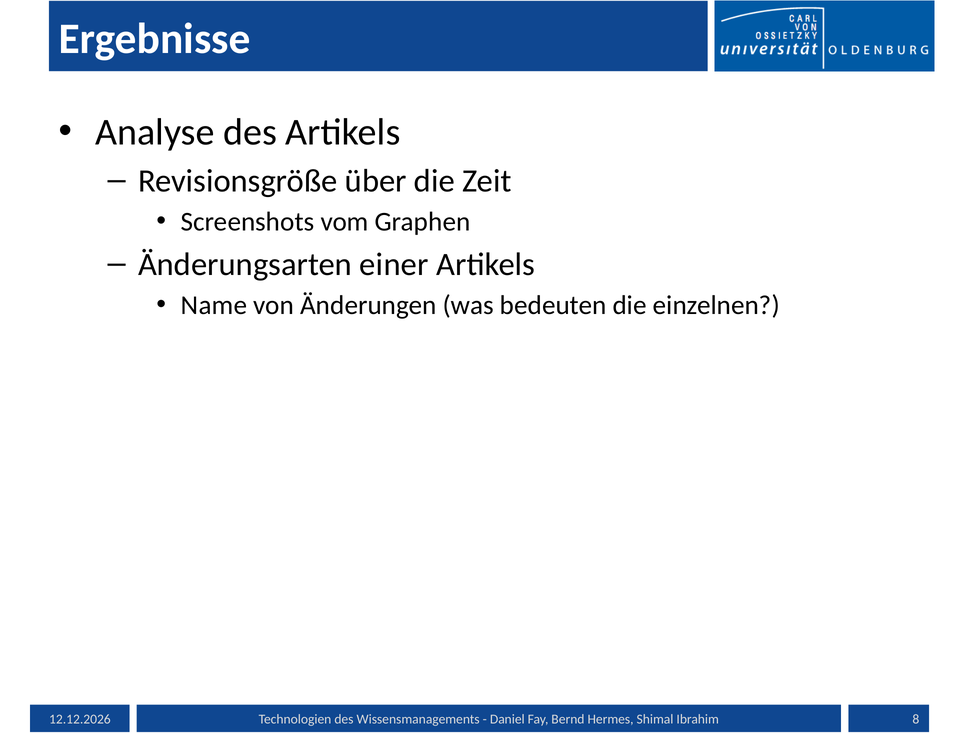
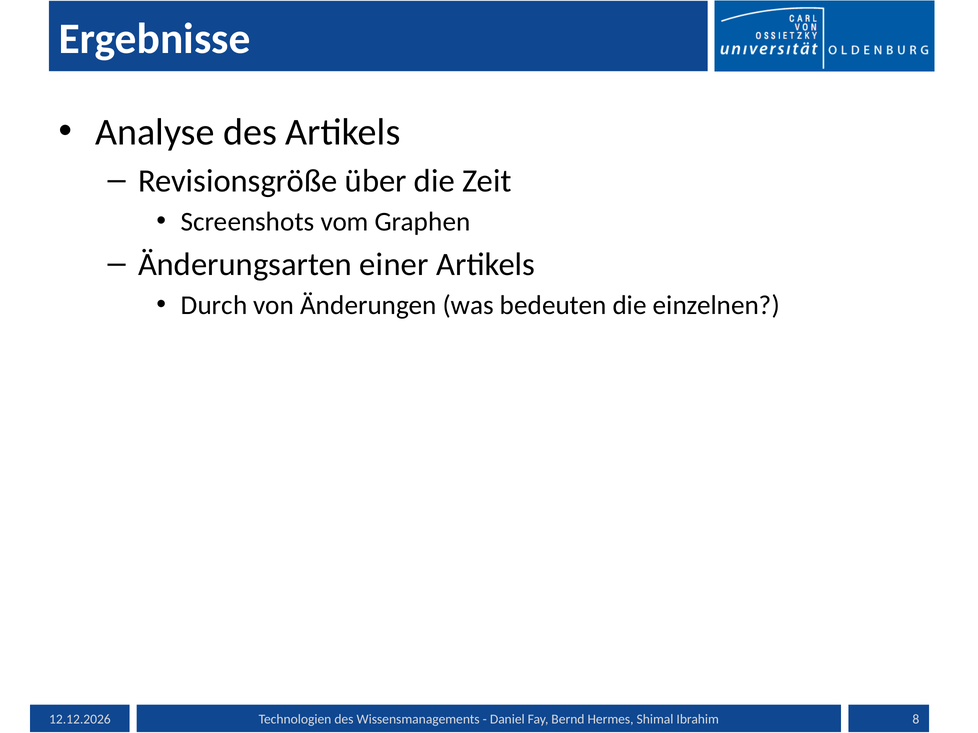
Name: Name -> Durch
